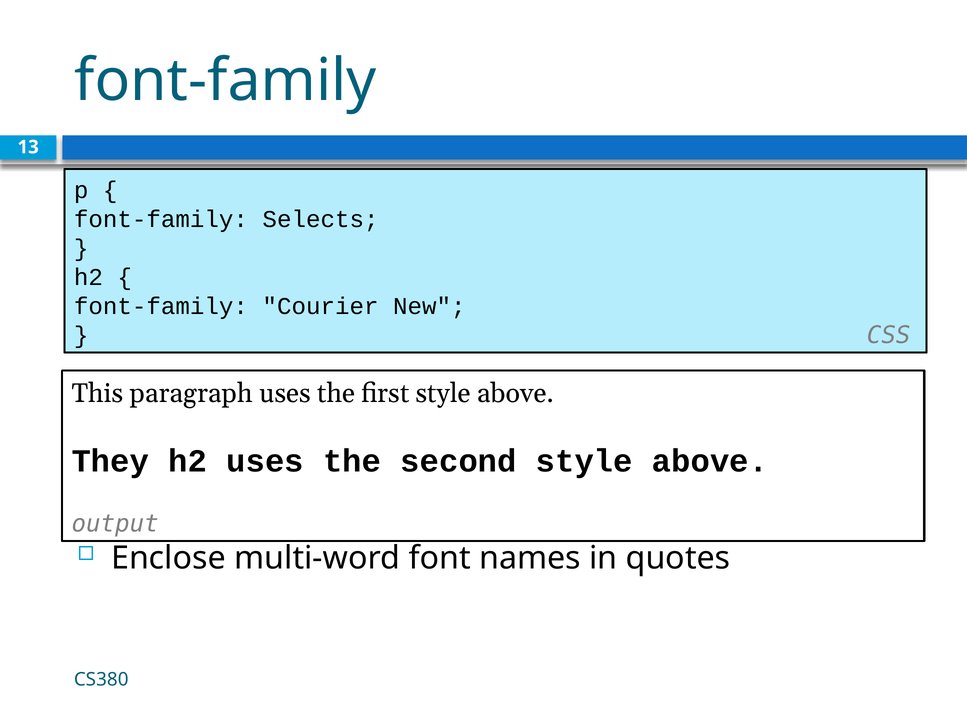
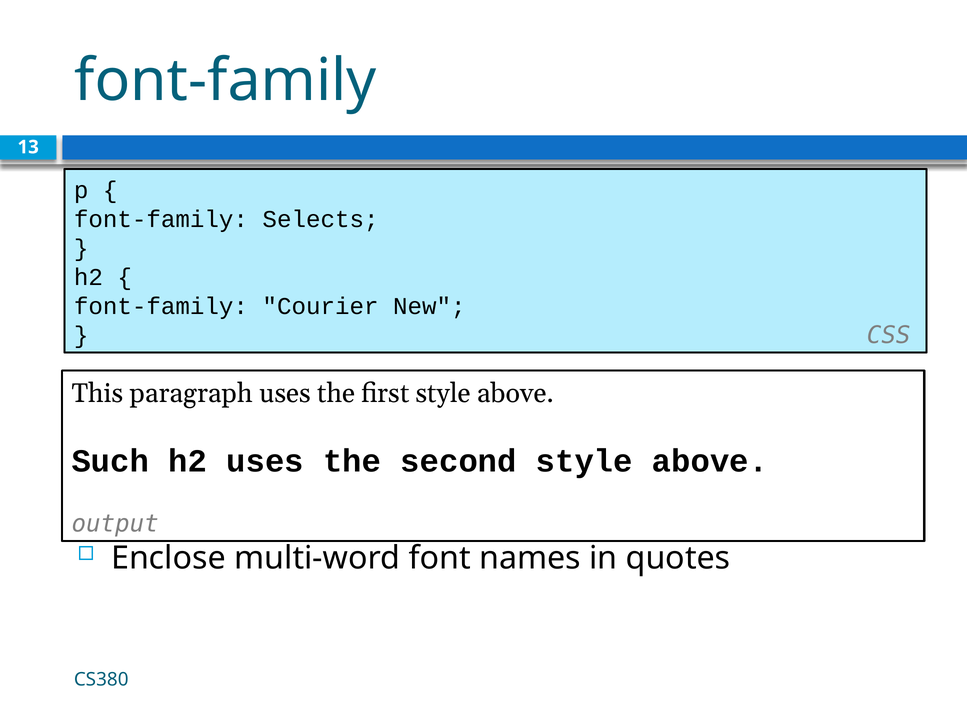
They: They -> Such
